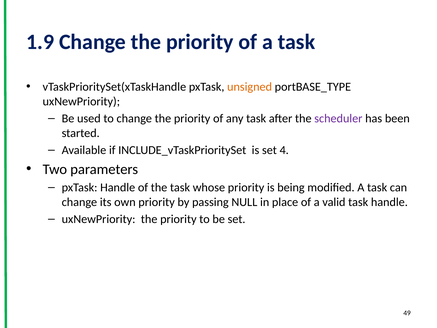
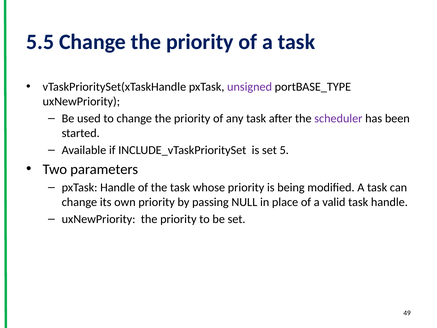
1.9: 1.9 -> 5.5
unsigned colour: orange -> purple
4: 4 -> 5
